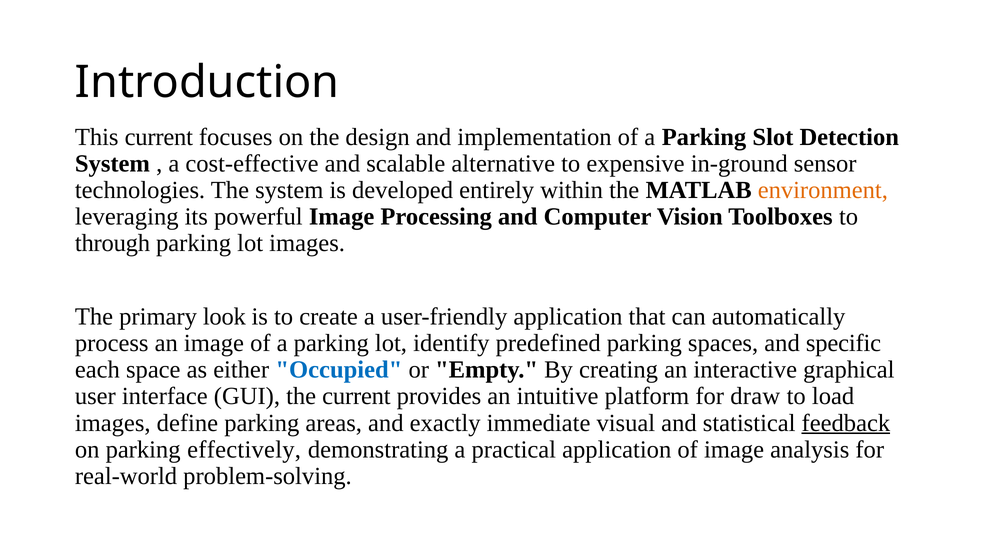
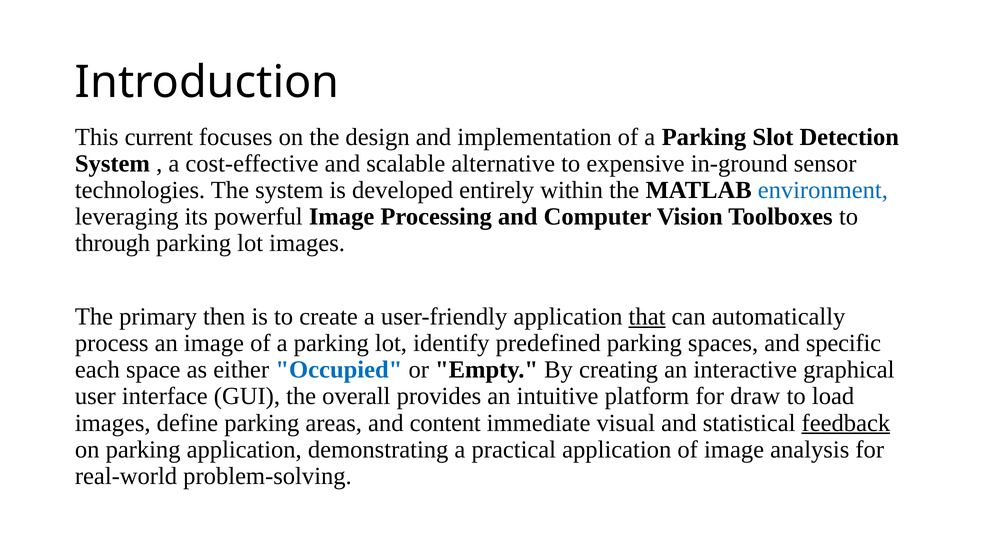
environment colour: orange -> blue
look: look -> then
that underline: none -> present
the current: current -> overall
exactly: exactly -> content
parking effectively: effectively -> application
